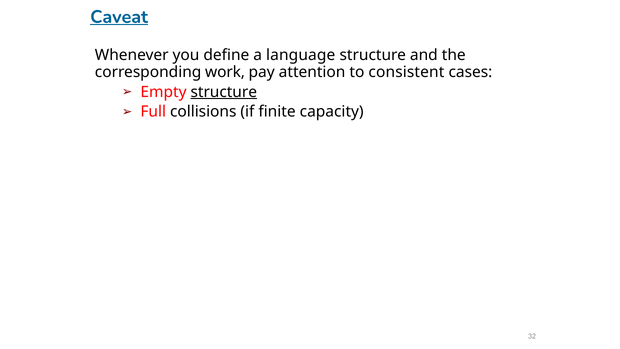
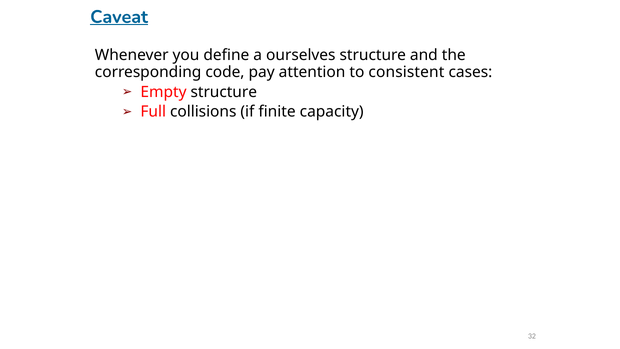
language: language -> ourselves
work: work -> code
structure at (224, 92) underline: present -> none
